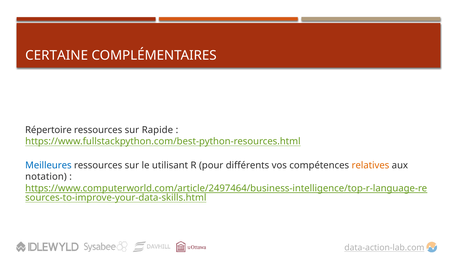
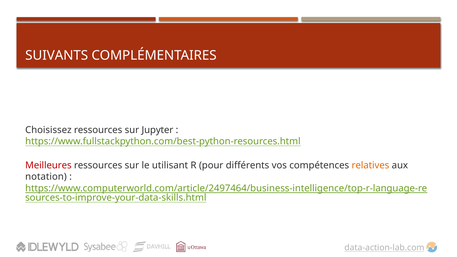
CERTAINE: CERTAINE -> SUIVANTS
Répertoire: Répertoire -> Choisissez
Rapide: Rapide -> Jupyter
Meilleures colour: blue -> red
